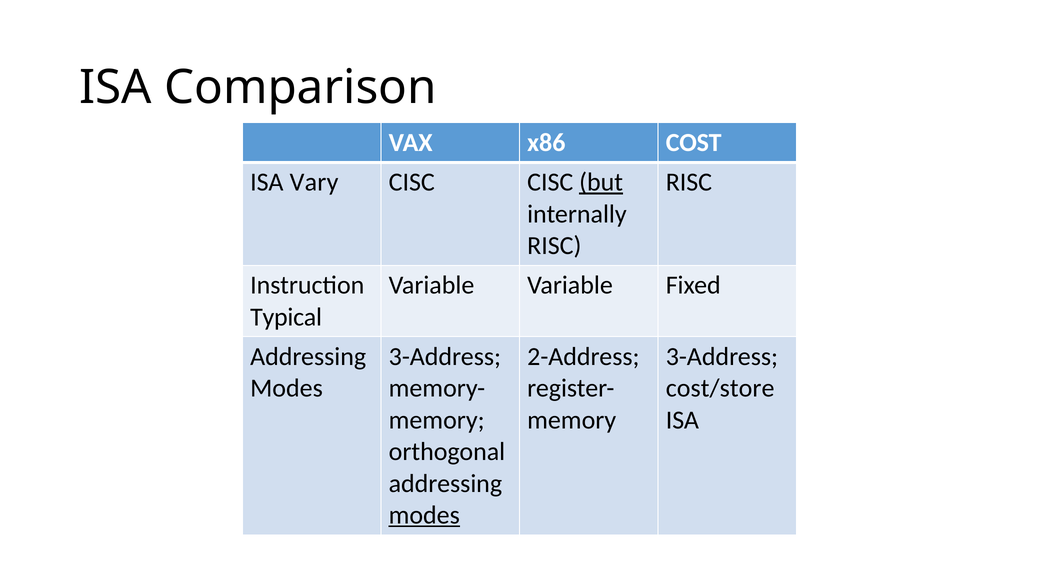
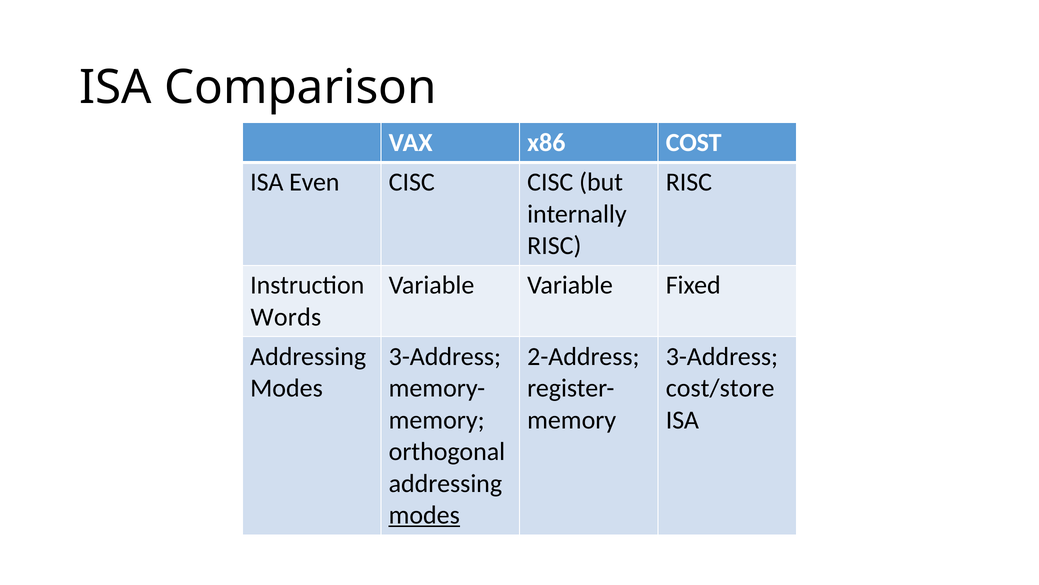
Vary: Vary -> Even
but underline: present -> none
Typical: Typical -> Words
